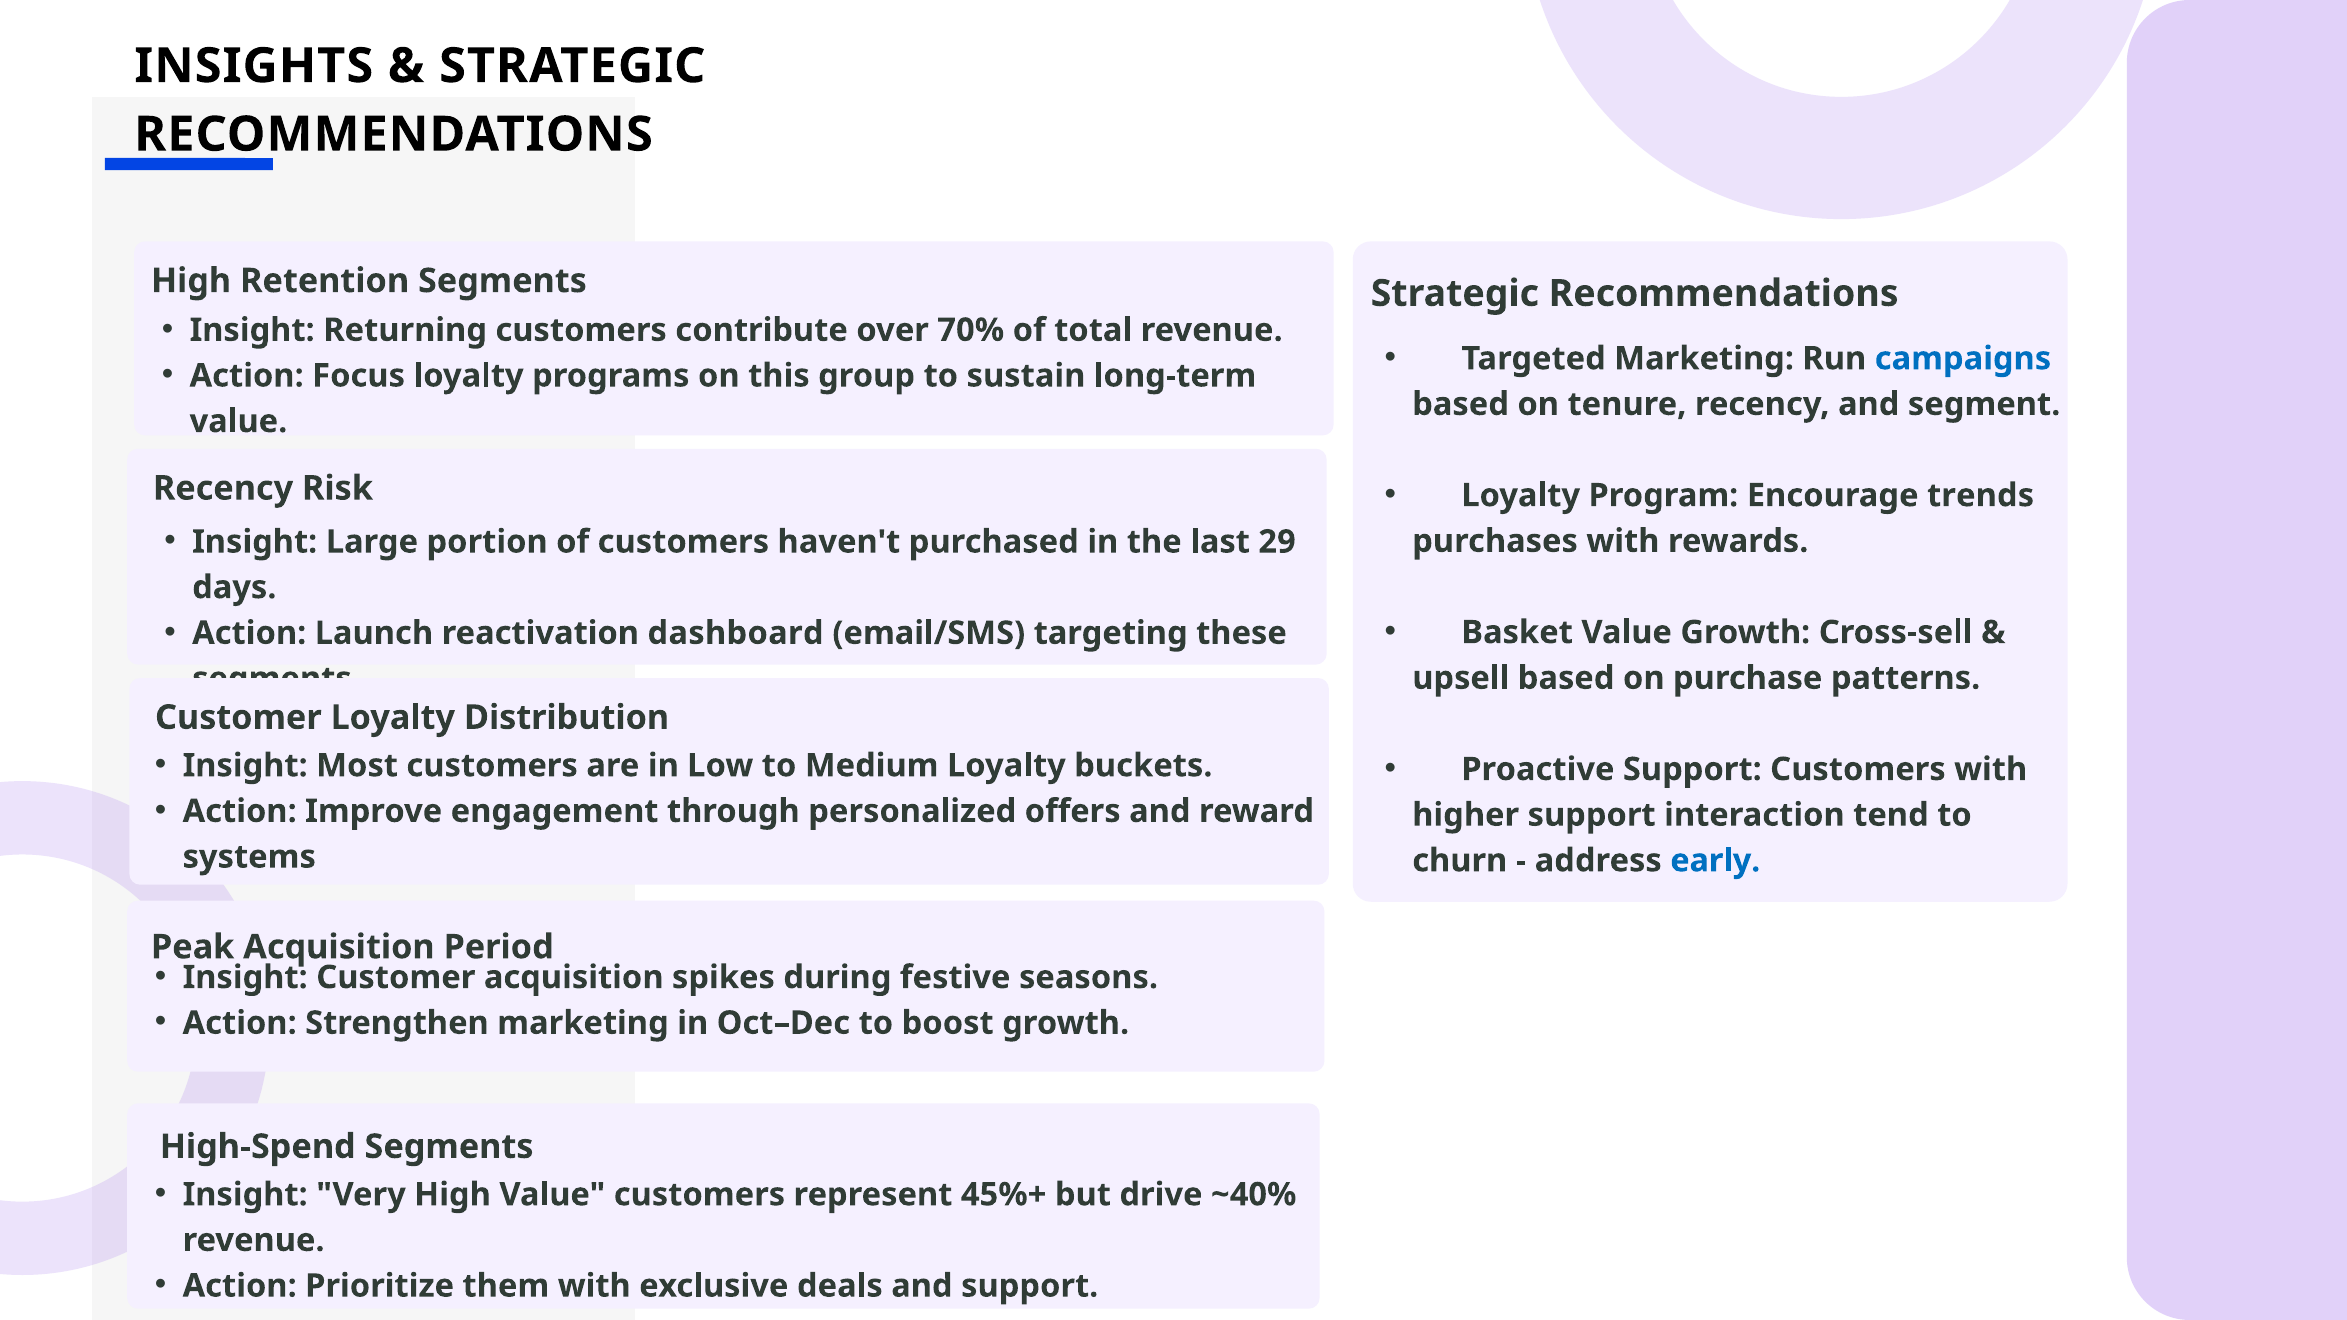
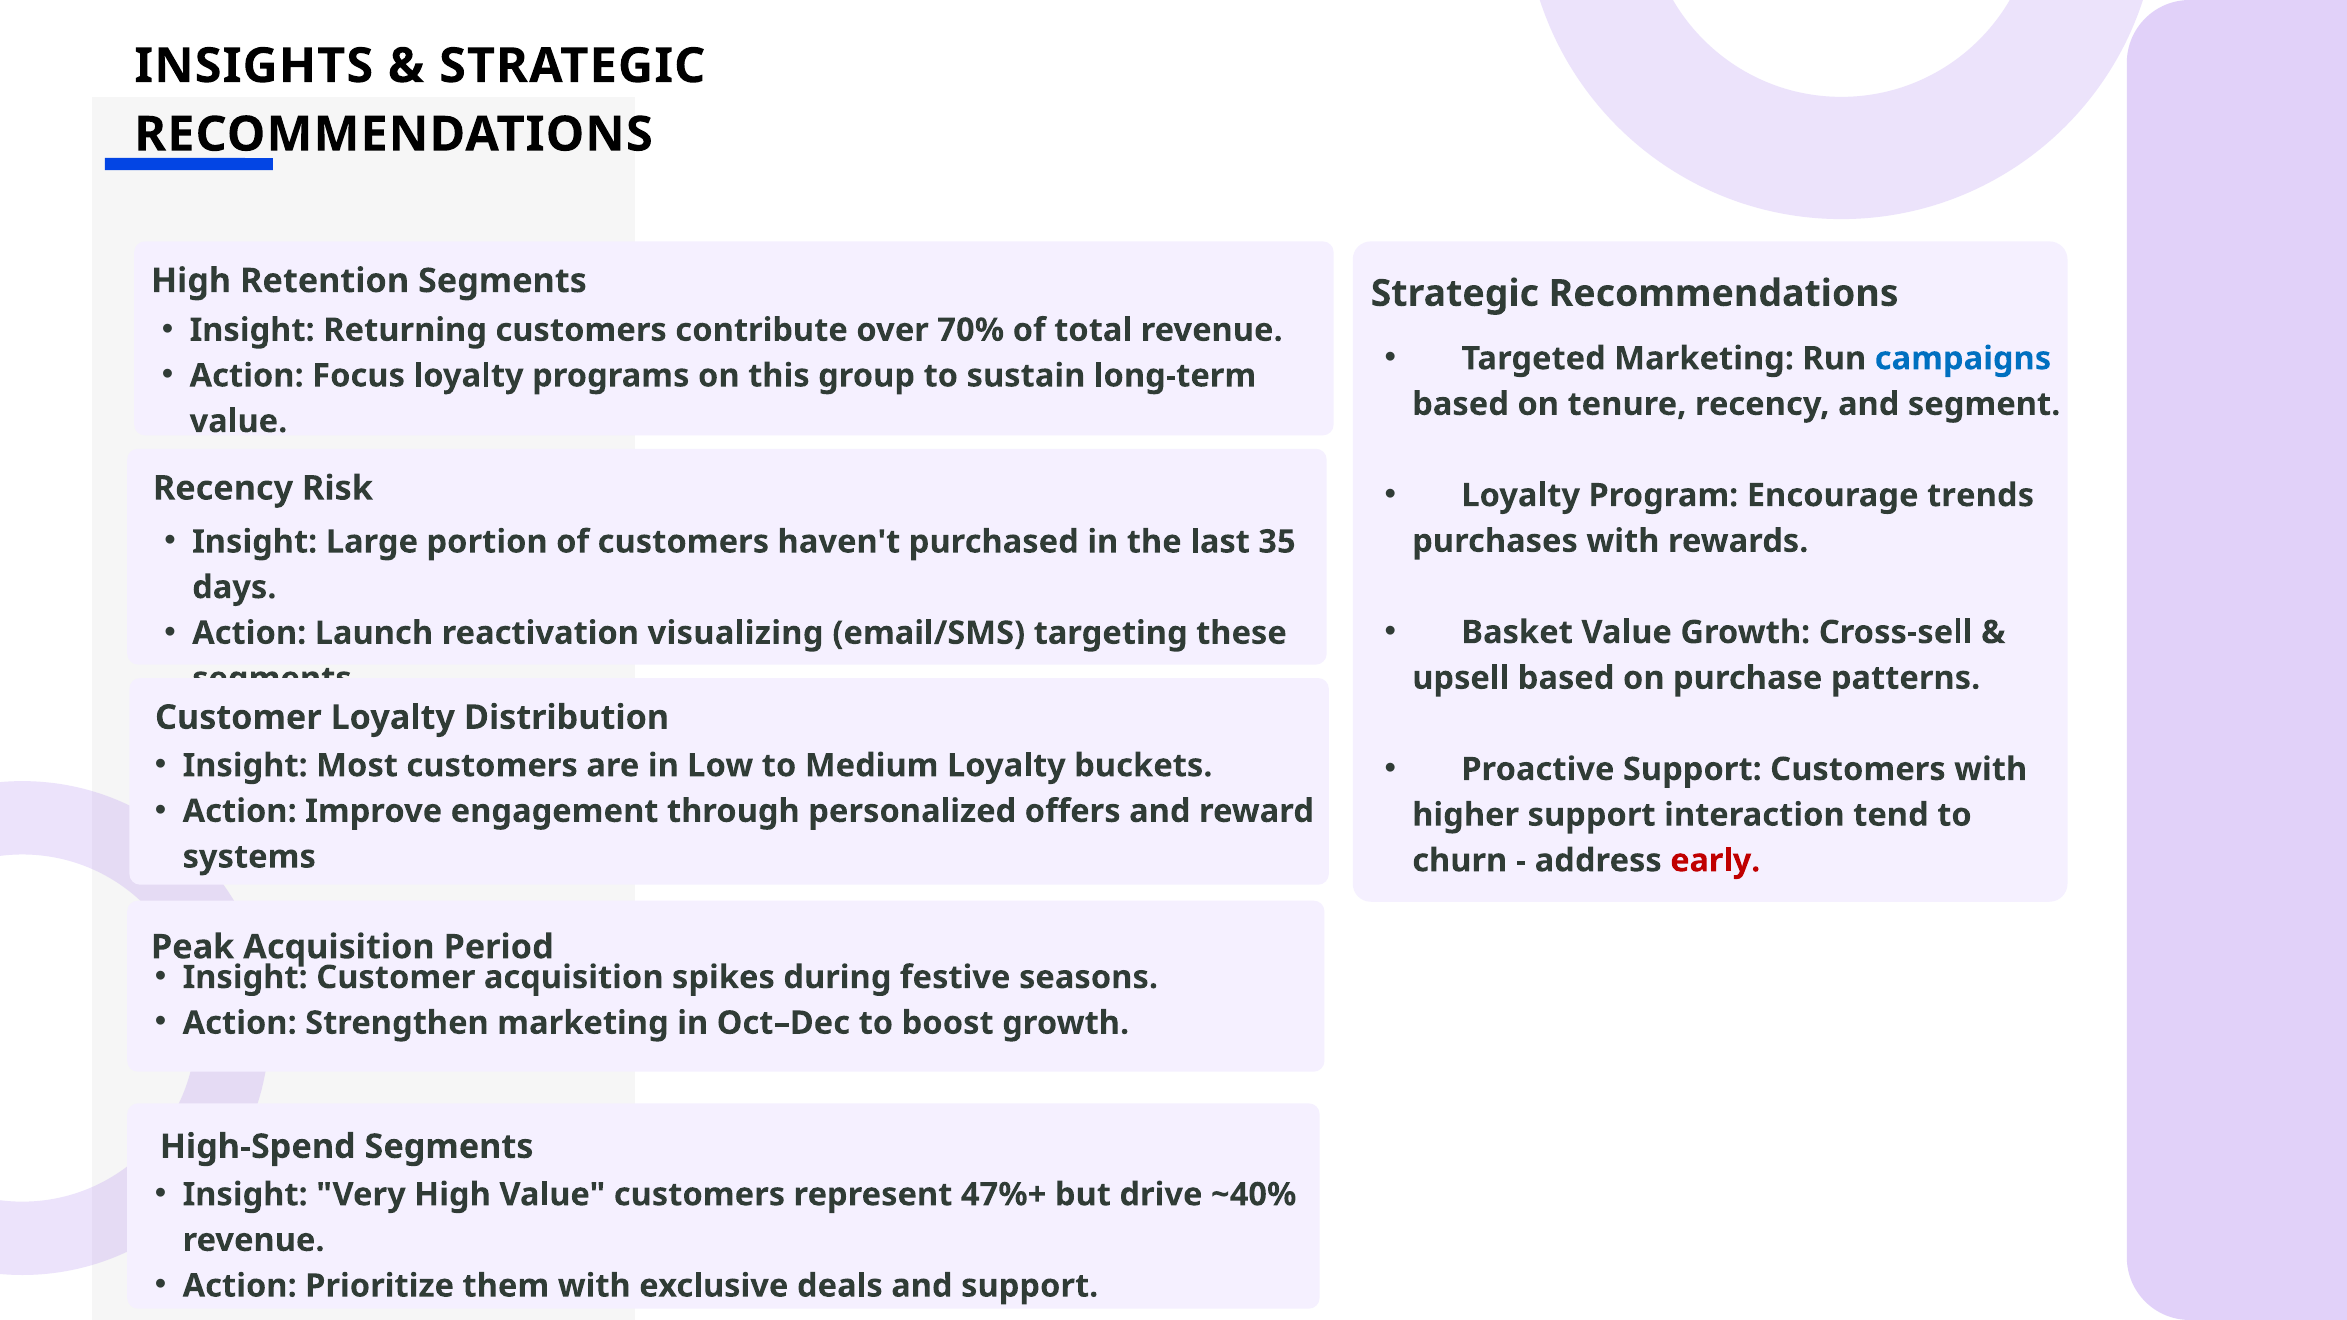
29: 29 -> 35
dashboard: dashboard -> visualizing
early colour: blue -> red
45%+: 45%+ -> 47%+
